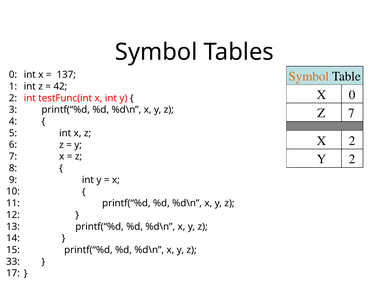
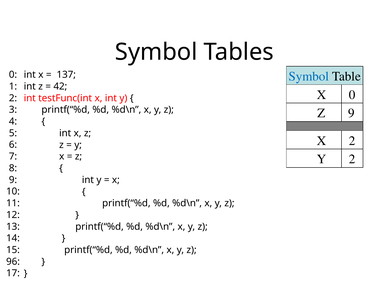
Symbol at (309, 76) colour: orange -> blue
Z 7: 7 -> 9
33: 33 -> 96
